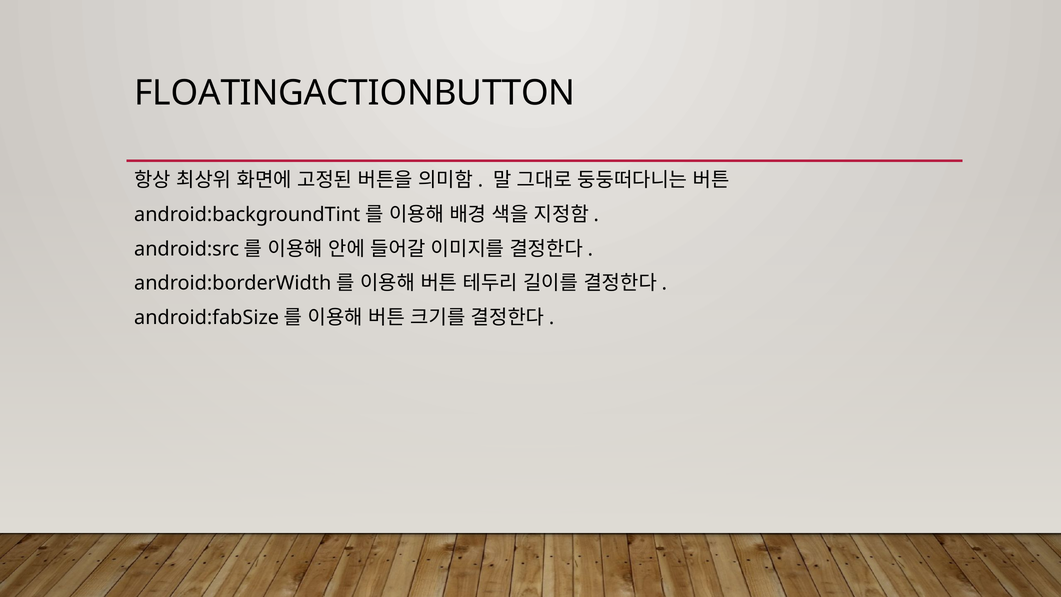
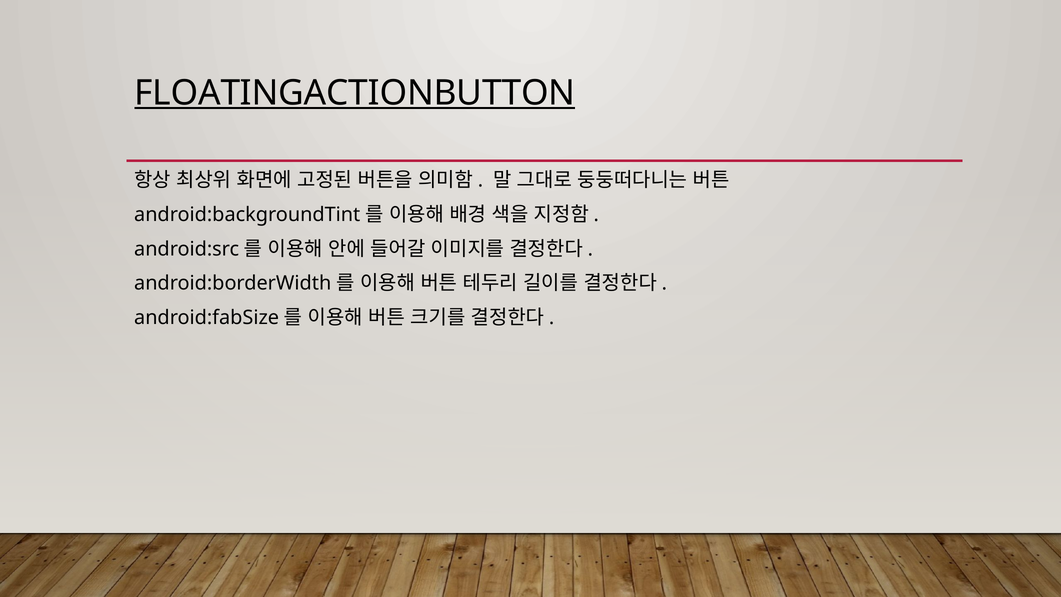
FLOATINGACTIONBUTTON underline: none -> present
